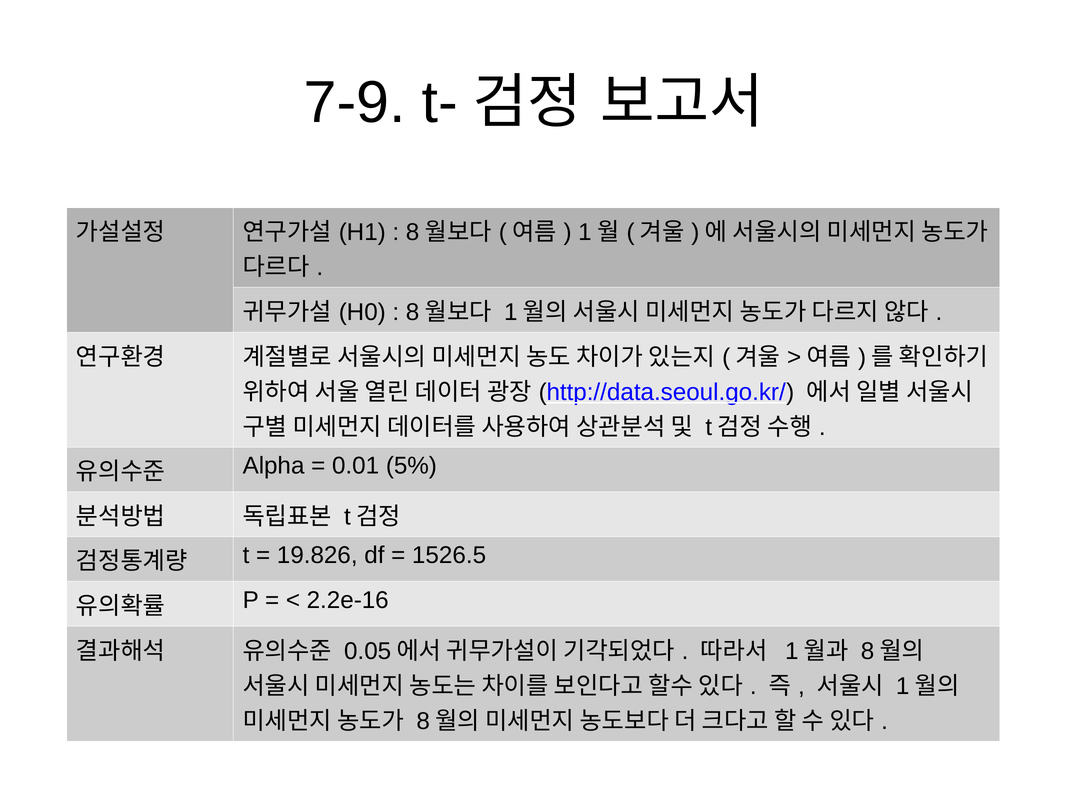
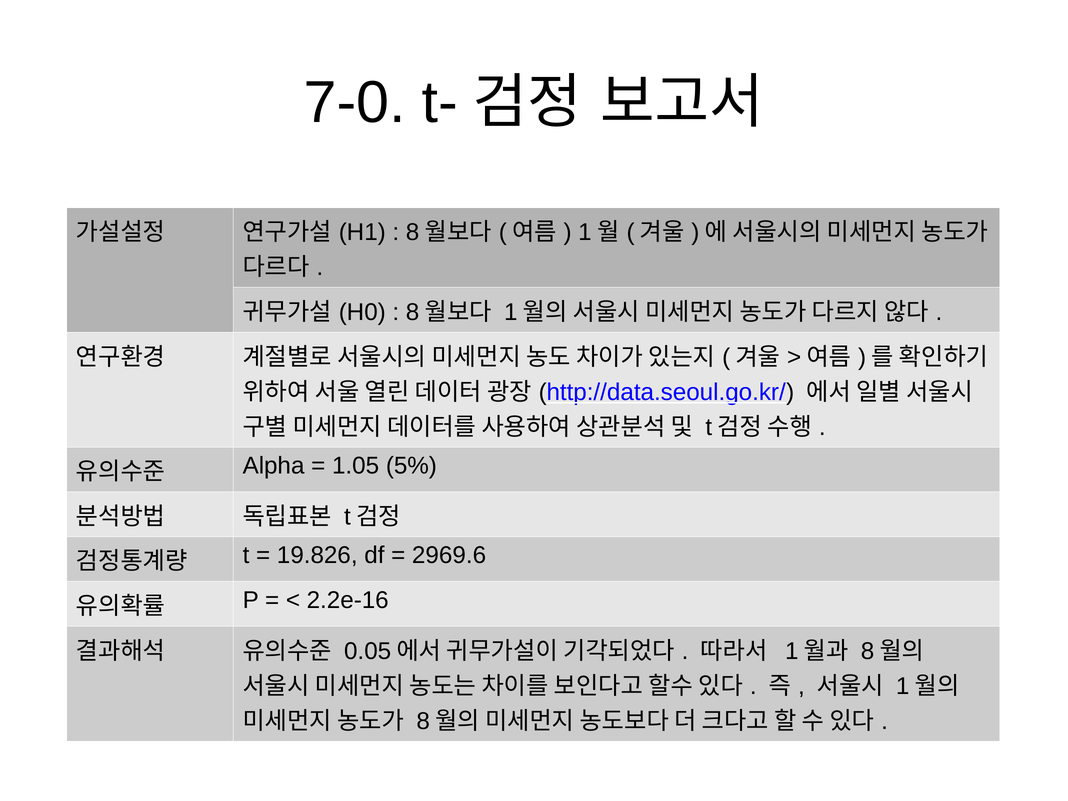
7-9: 7-9 -> 7-0
0.01: 0.01 -> 1.05
1526.5: 1526.5 -> 2969.6
